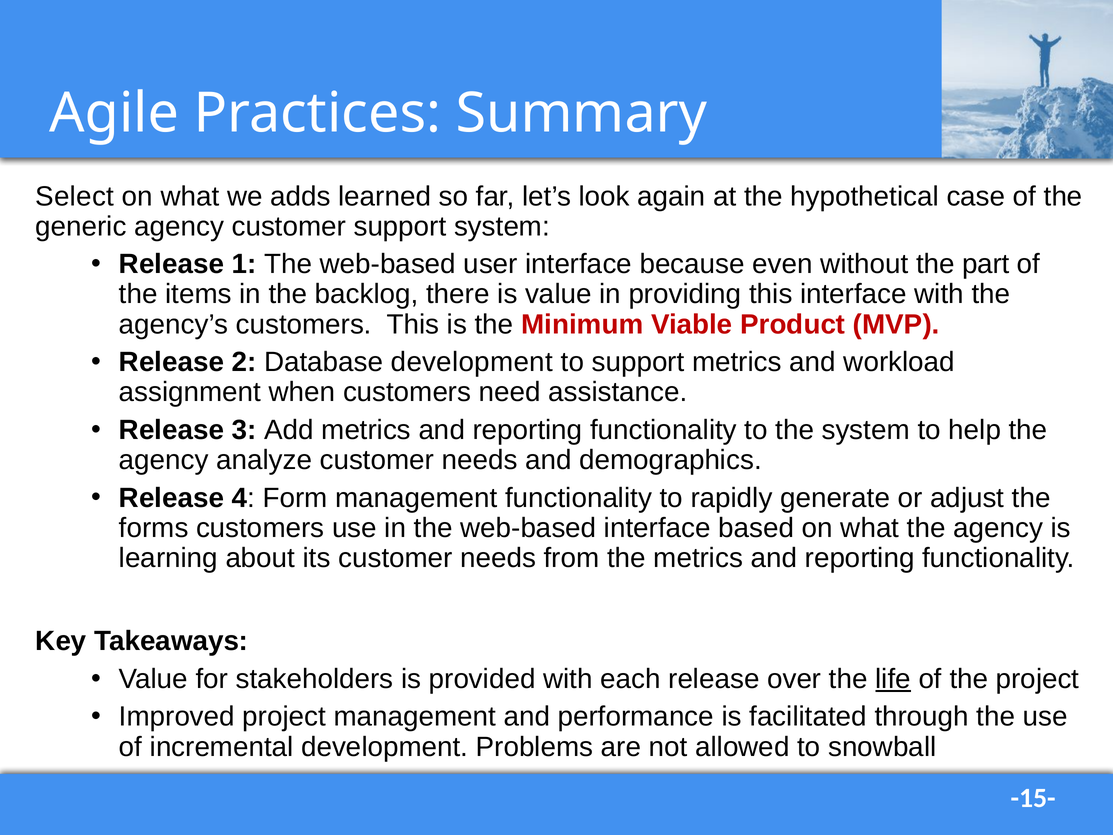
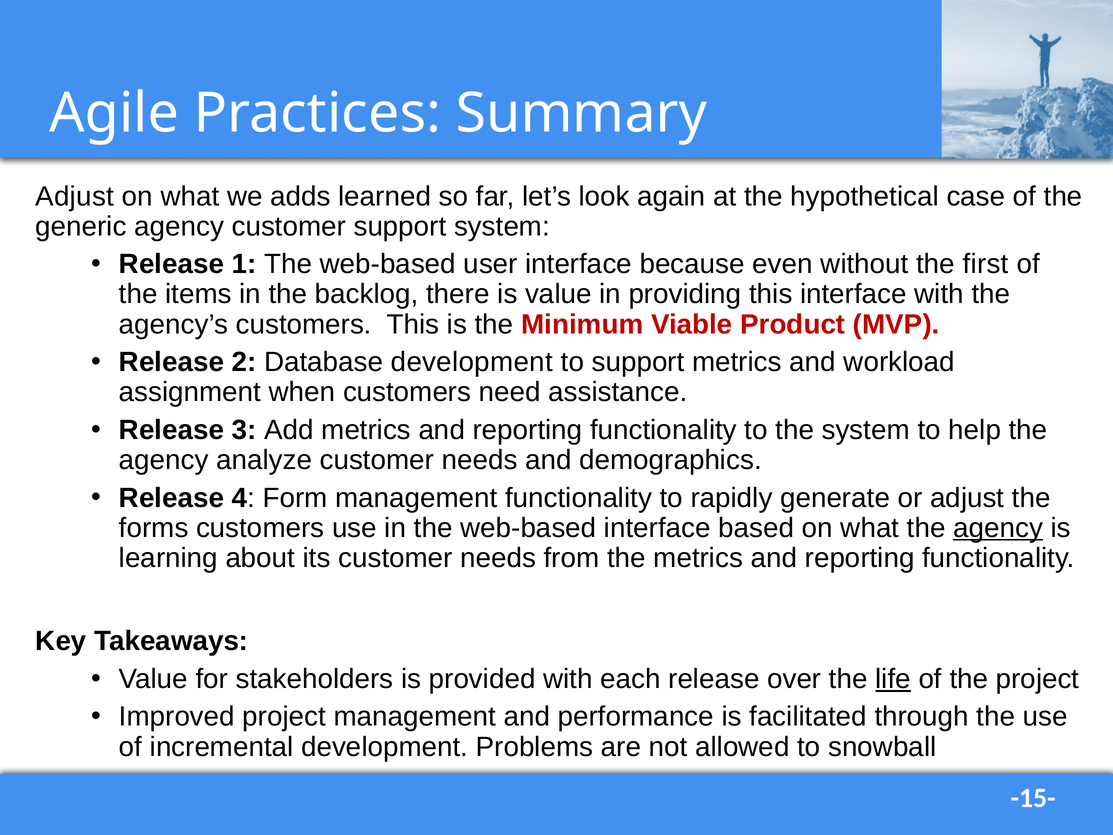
Select at (75, 196): Select -> Adjust
part: part -> first
agency at (998, 528) underline: none -> present
